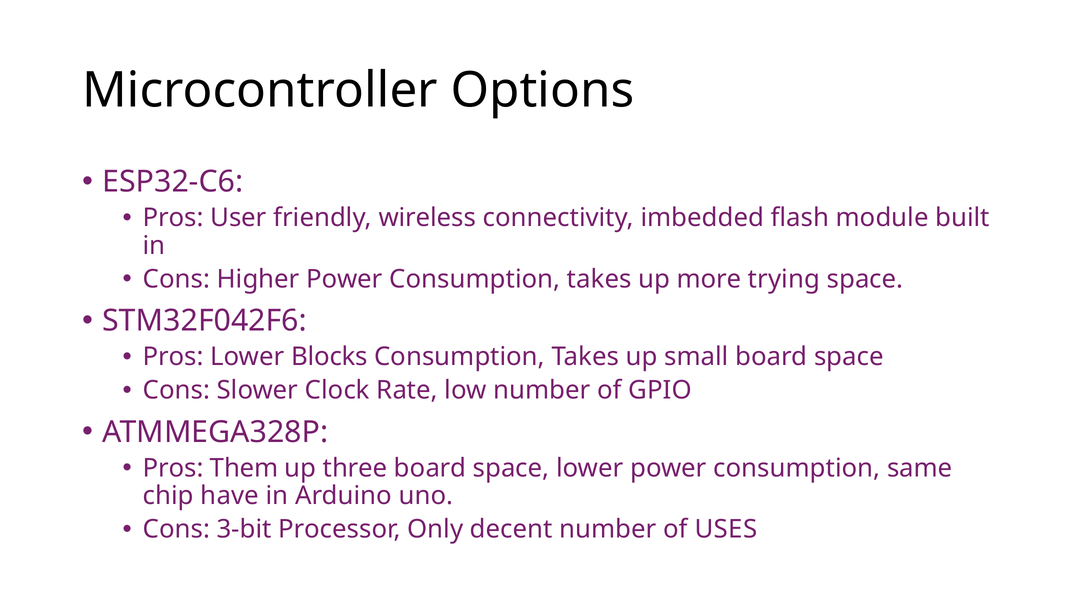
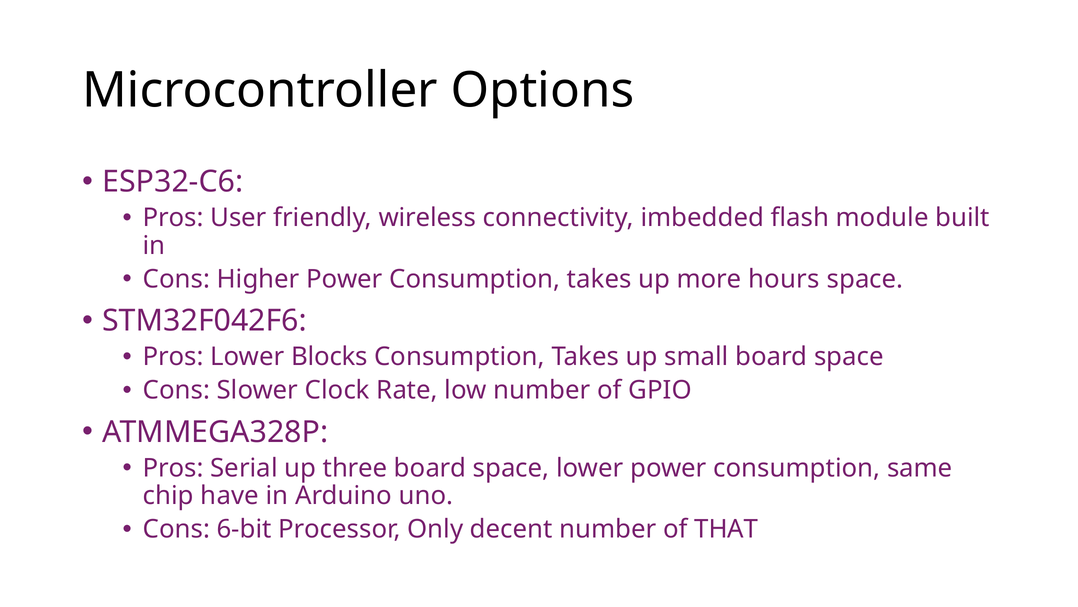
trying: trying -> hours
Them: Them -> Serial
3-bit: 3-bit -> 6-bit
USES: USES -> THAT
